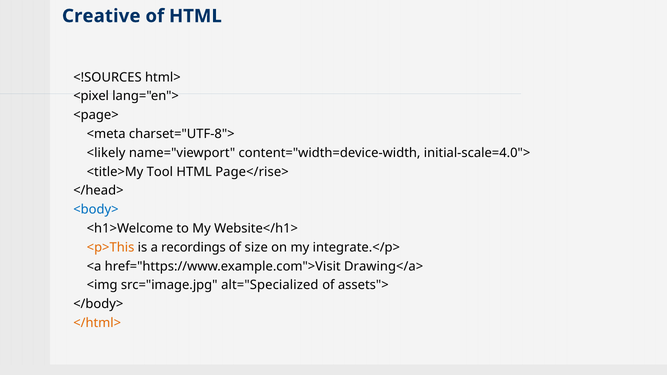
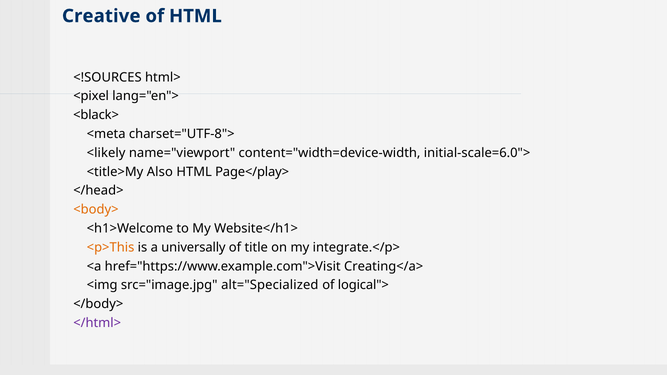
<page>: <page> -> <black>
initial-scale=4.0">: initial-scale=4.0"> -> initial-scale=6.0">
Tool: Tool -> Also
Page</rise>: Page</rise> -> Page</play>
<body> colour: blue -> orange
recordings: recordings -> universally
size: size -> title
Drawing</a>: Drawing</a> -> Creating</a>
assets">: assets"> -> logical">
</html> colour: orange -> purple
